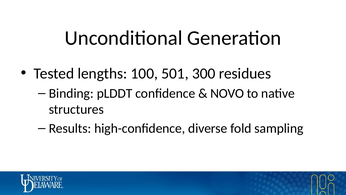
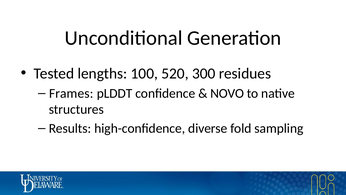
501: 501 -> 520
Binding: Binding -> Frames
